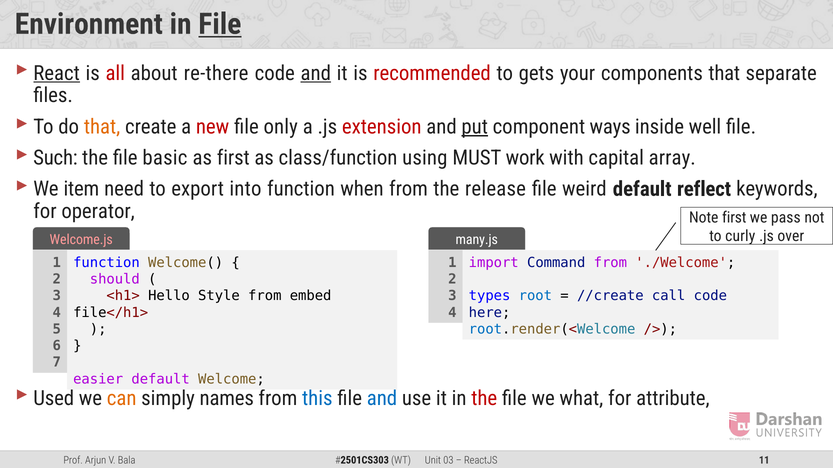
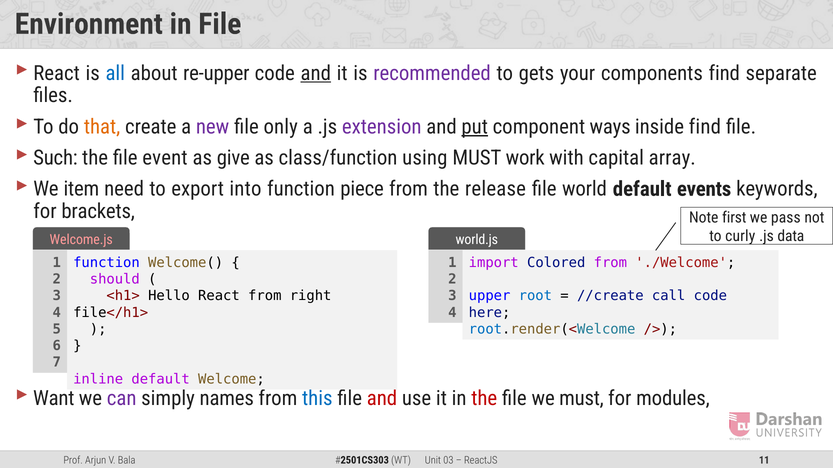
File at (220, 24) underline: present -> none
React at (57, 73) underline: present -> none
all colour: red -> blue
re-there: re-there -> re-upper
recommended colour: red -> purple
components that: that -> find
new colour: red -> purple
extension colour: red -> purple
inside well: well -> find
basic: basic -> event
as first: first -> give
when: when -> piece
weird: weird -> world
reflect: reflect -> events
operator: operator -> brackets
over: over -> data
many.js: many.js -> world.js
Command: Command -> Colored
Hello Style: Style -> React
embed: embed -> right
types: types -> upper
easier: easier -> inline
Used: Used -> Want
can colour: orange -> purple
and at (382, 399) colour: blue -> red
we what: what -> must
attribute: attribute -> modules
